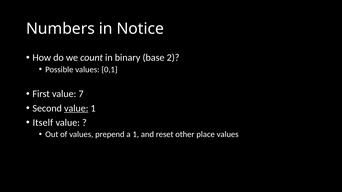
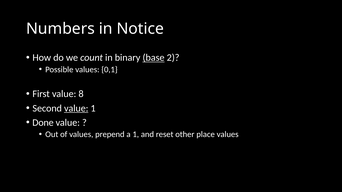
base underline: none -> present
7: 7 -> 8
Itself: Itself -> Done
